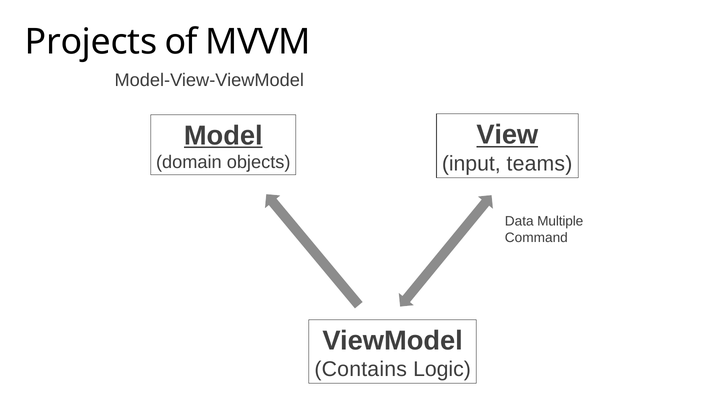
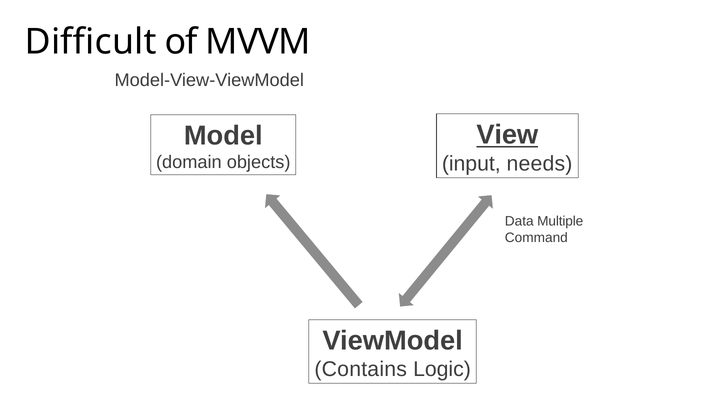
Projects: Projects -> Difficult
Model underline: present -> none
teams: teams -> needs
